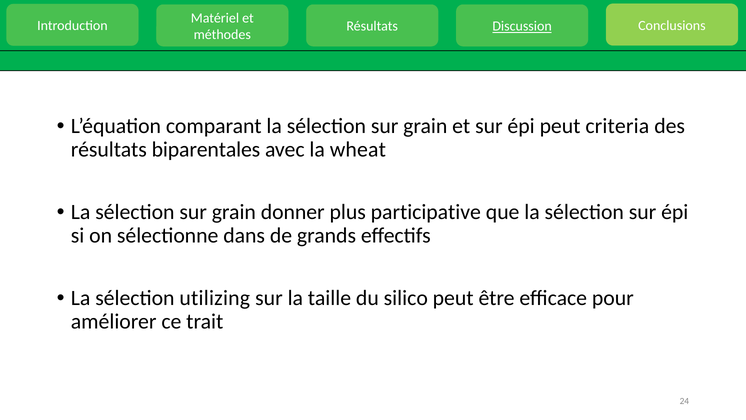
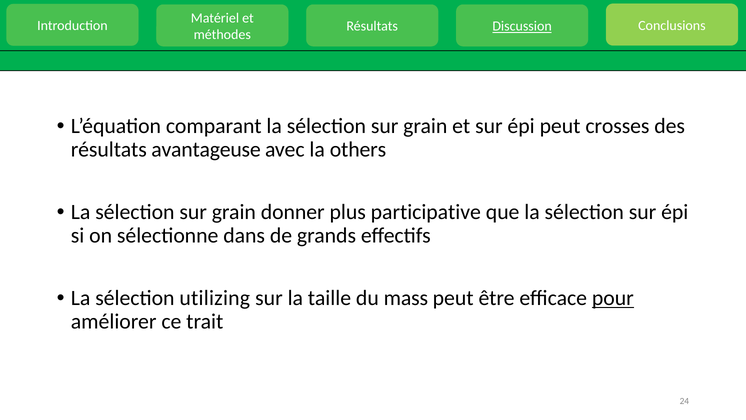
criteria: criteria -> crosses
biparentales: biparentales -> avantageuse
wheat: wheat -> others
silico: silico -> mass
pour underline: none -> present
